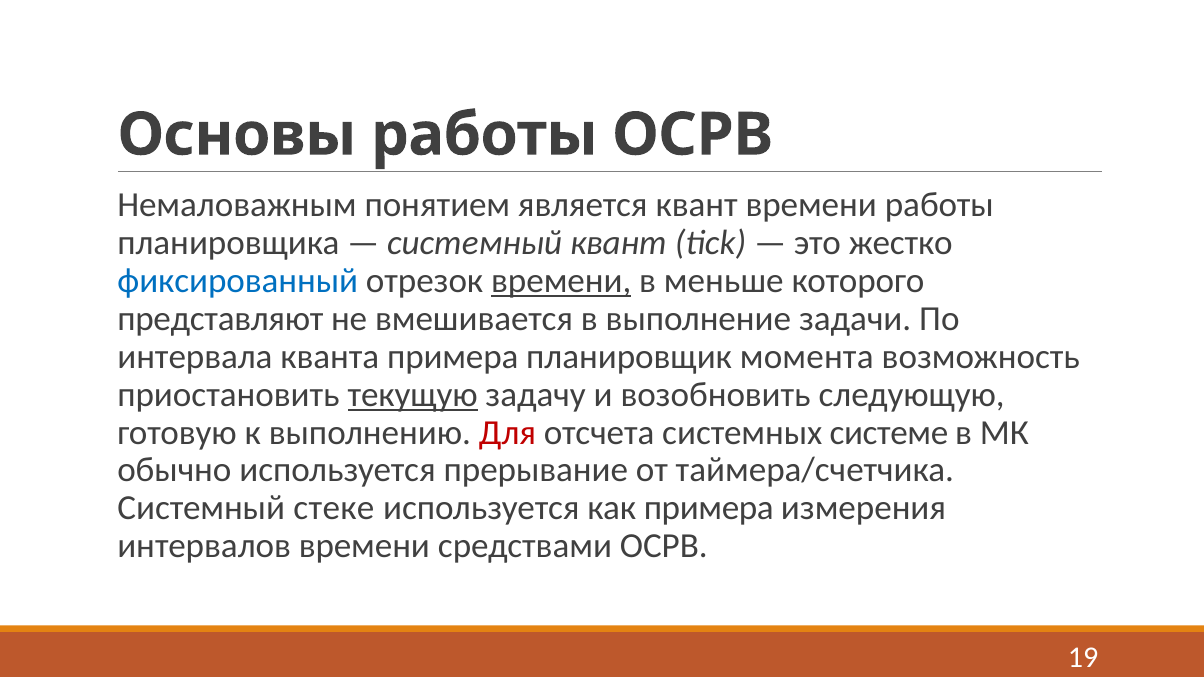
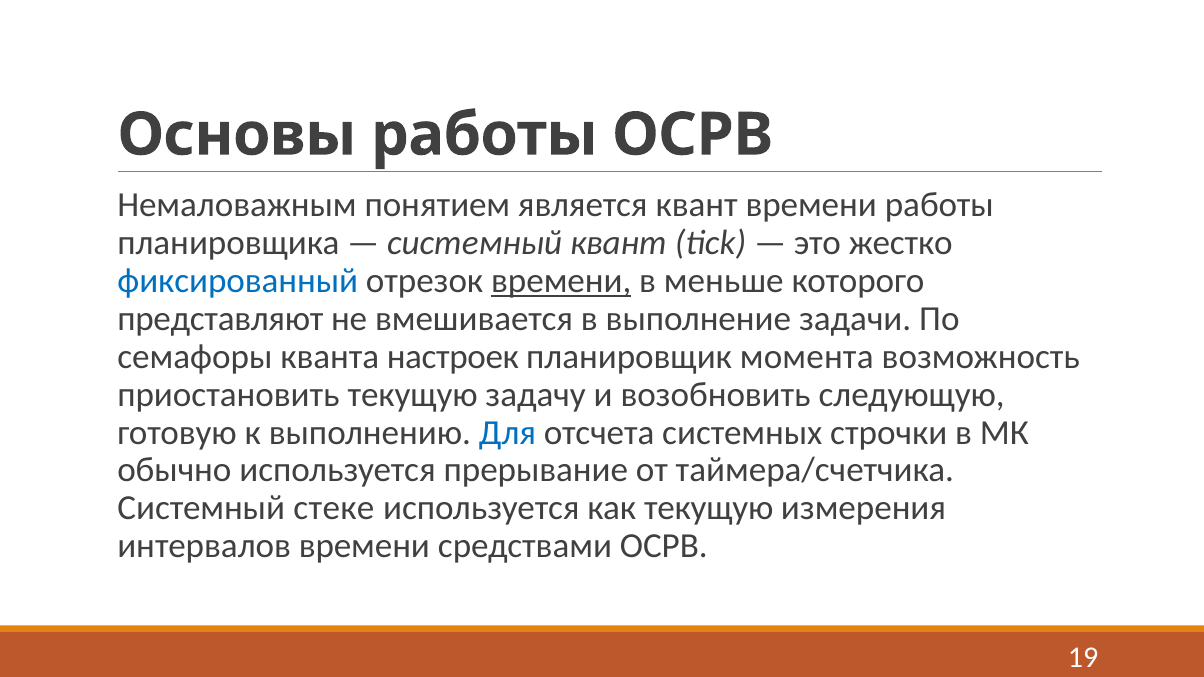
интервала: интервала -> семафоры
кванта примера: примера -> настроек
текущую at (413, 395) underline: present -> none
Для colour: red -> blue
системе: системе -> строчки
как примера: примера -> текущую
